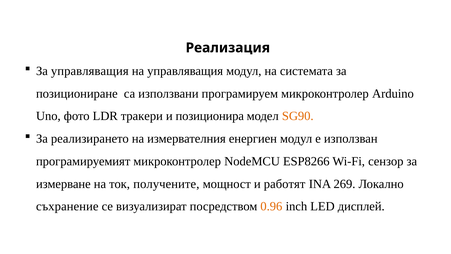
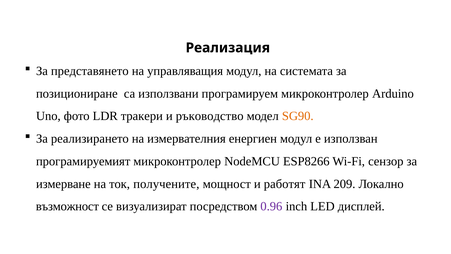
За управляващия: управляващия -> представянето
позиционира: позиционира -> ръководство
269: 269 -> 209
съхранение: съхранение -> възможност
0.96 colour: orange -> purple
